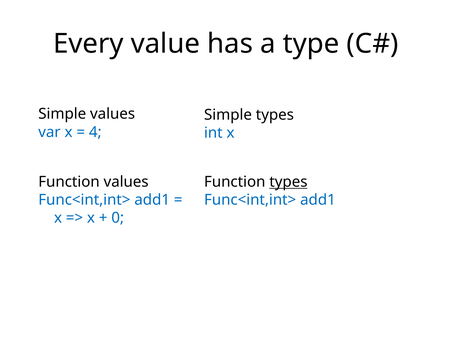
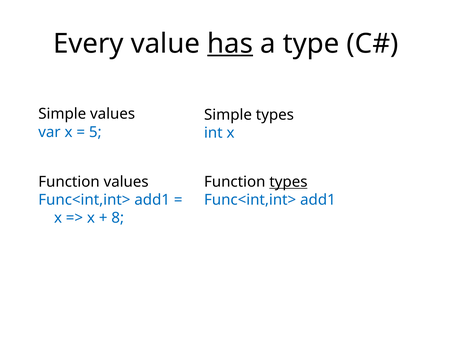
has underline: none -> present
4: 4 -> 5
0: 0 -> 8
